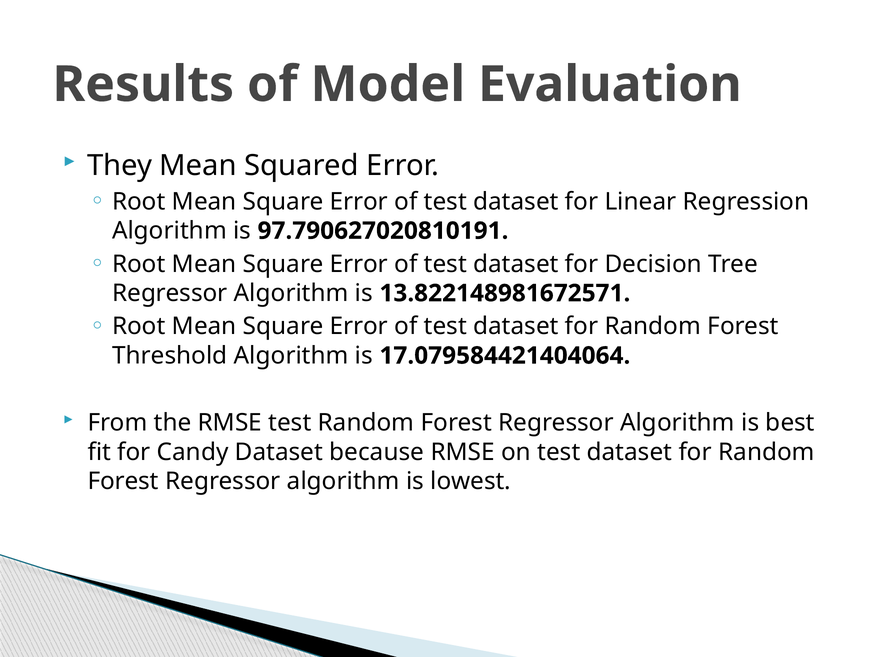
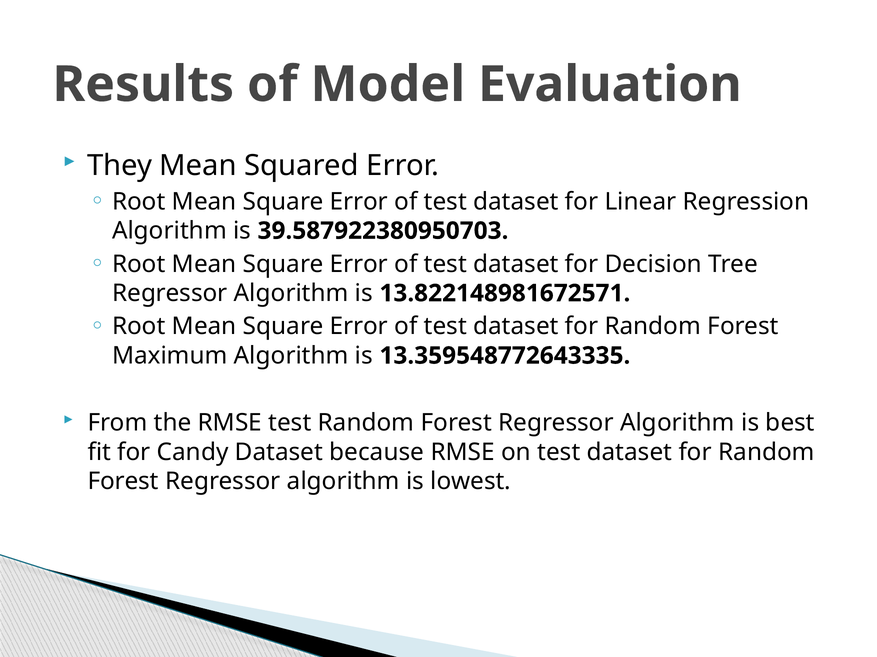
97.790627020810191: 97.790627020810191 -> 39.587922380950703
Threshold: Threshold -> Maximum
17.079584421404064: 17.079584421404064 -> 13.359548772643335
